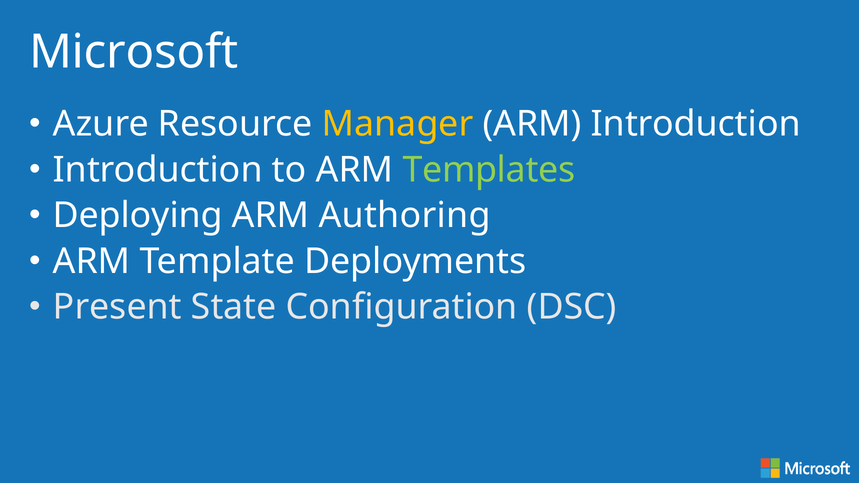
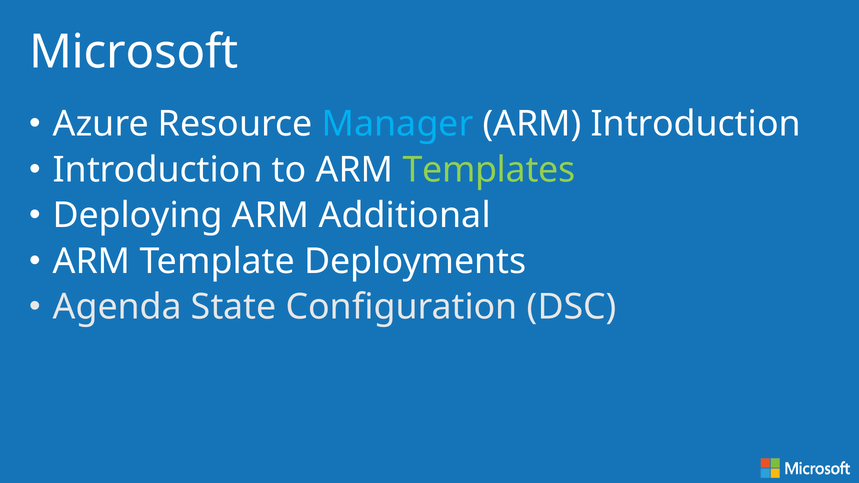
Manager colour: yellow -> light blue
Authoring: Authoring -> Additional
Present: Present -> Agenda
